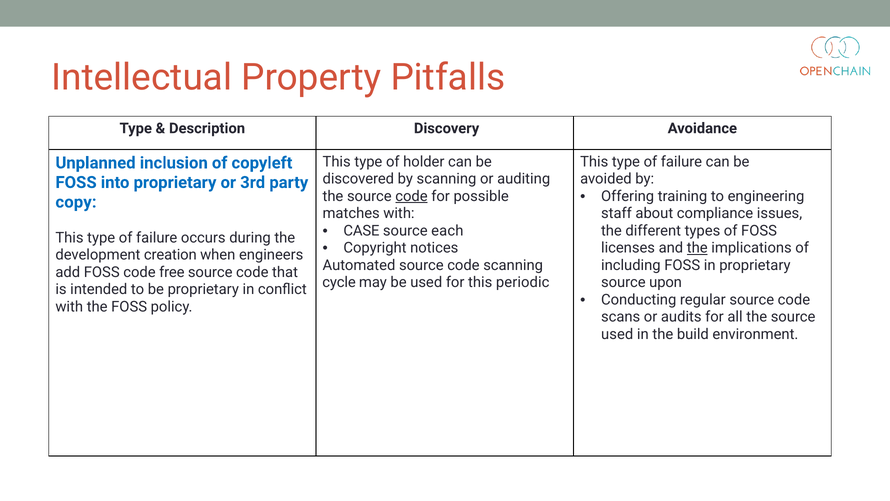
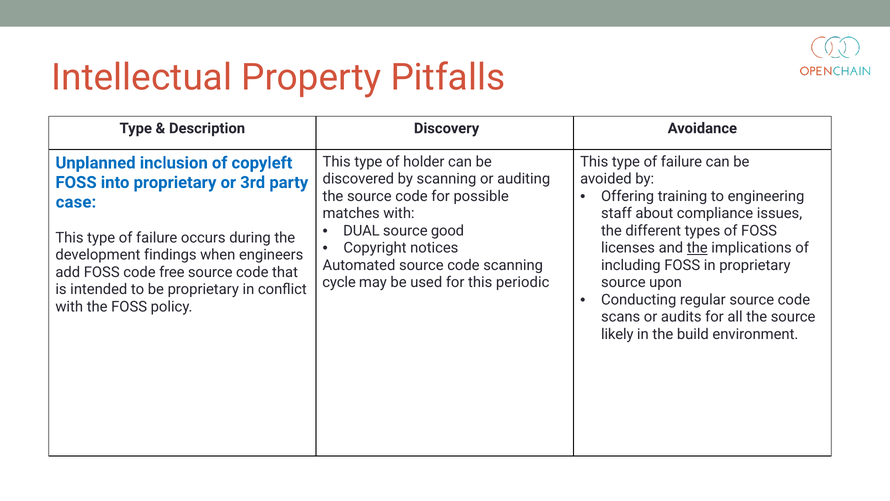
code at (411, 196) underline: present -> none
copy: copy -> case
CASE: CASE -> DUAL
each: each -> good
creation: creation -> findings
used at (617, 334): used -> likely
